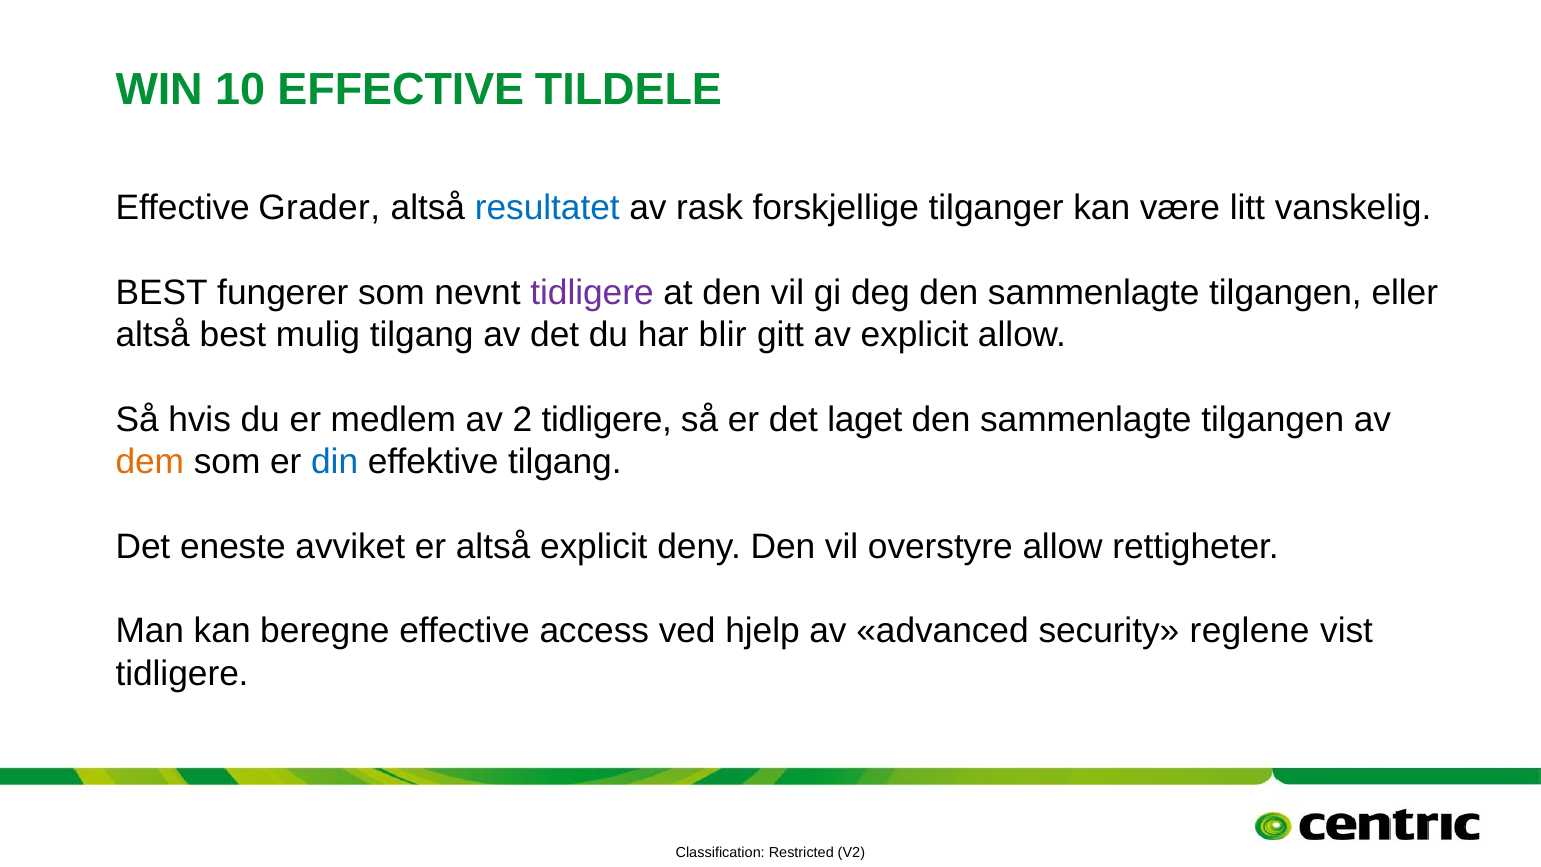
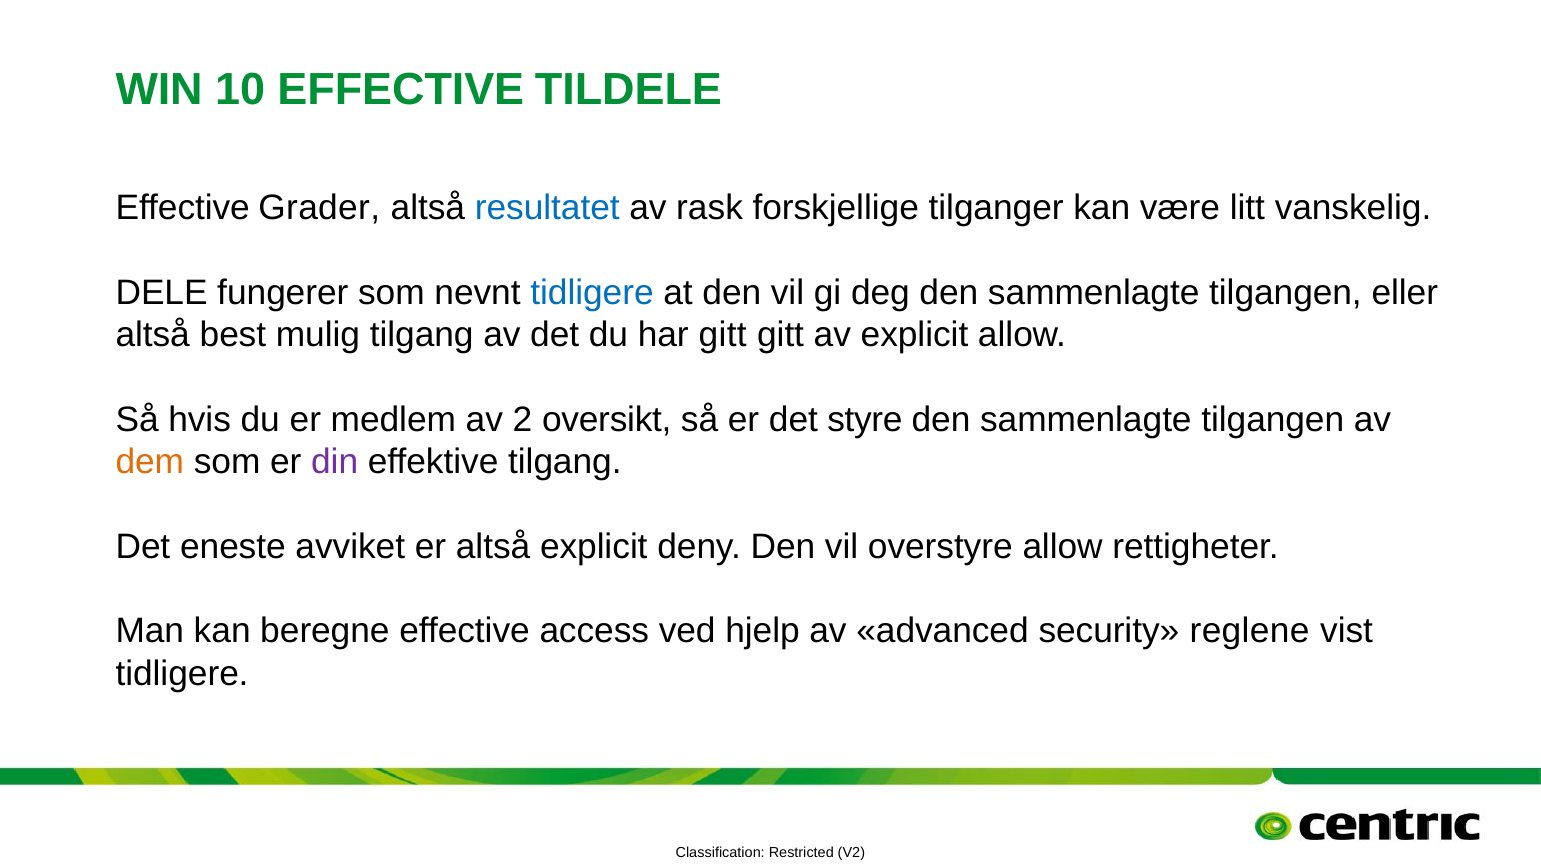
BEST at (162, 292): BEST -> DELE
tidligere at (592, 292) colour: purple -> blue
har blir: blir -> gitt
2 tidligere: tidligere -> oversikt
laget: laget -> styre
din colour: blue -> purple
